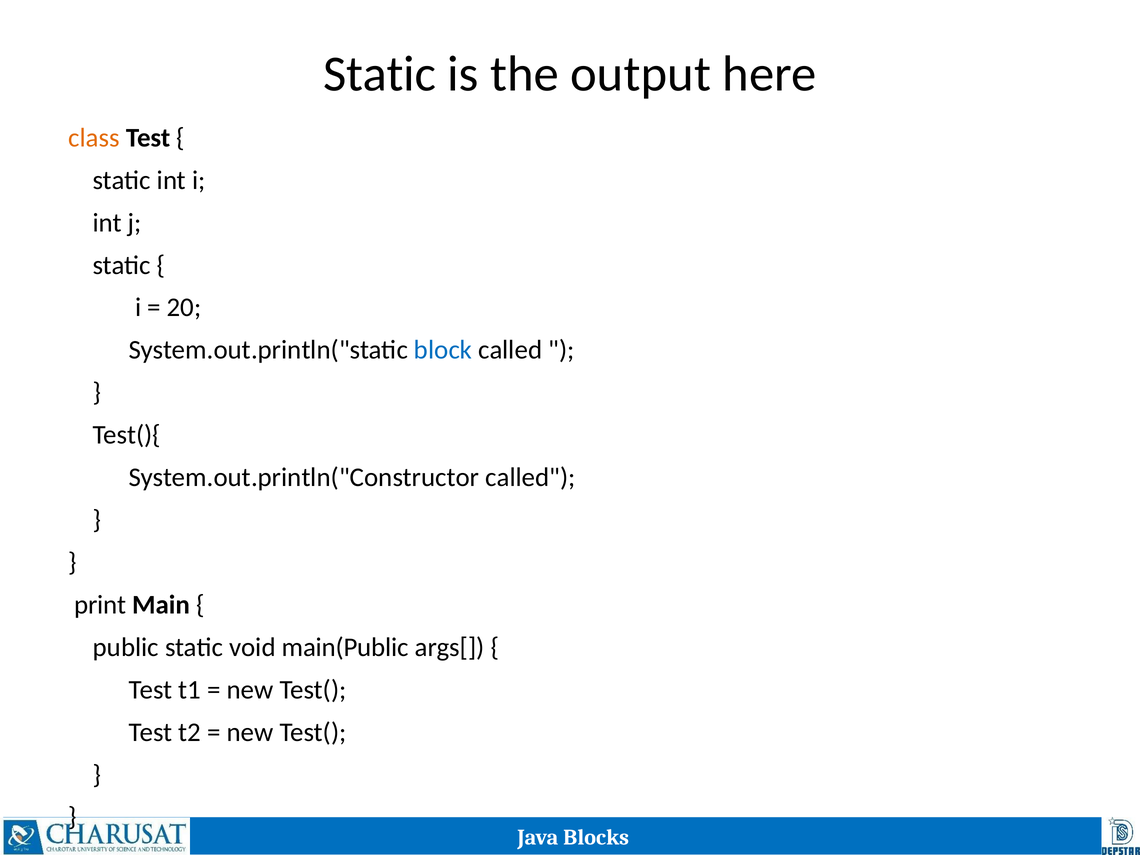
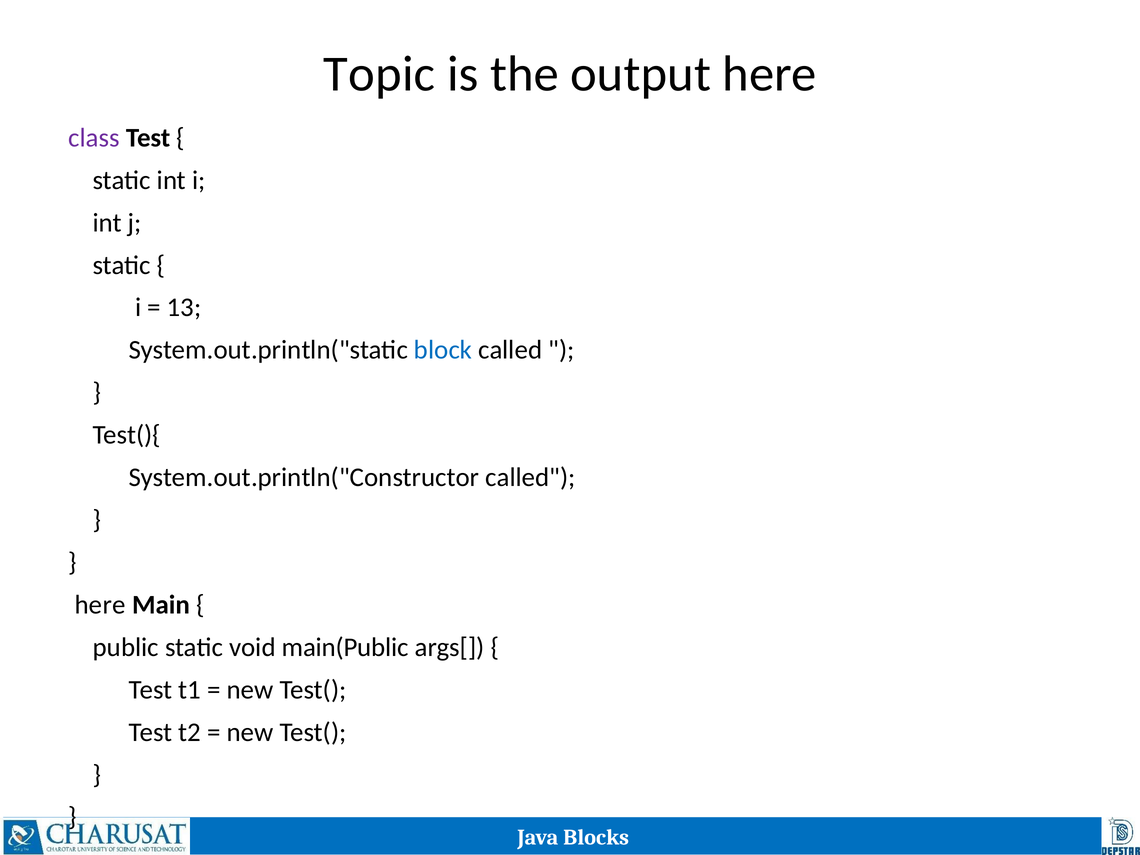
Static at (380, 74): Static -> Topic
class colour: orange -> purple
20: 20 -> 13
print at (100, 605): print -> here
